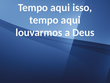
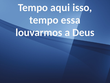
aqui at (71, 20): aqui -> essa
